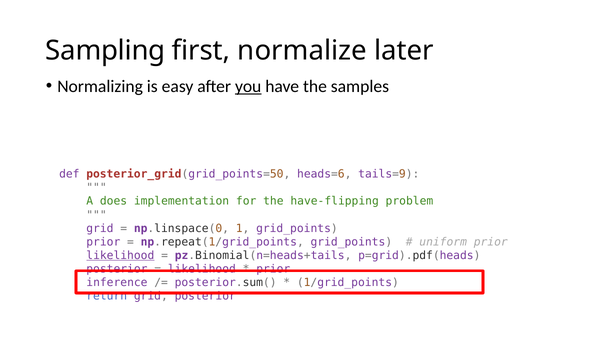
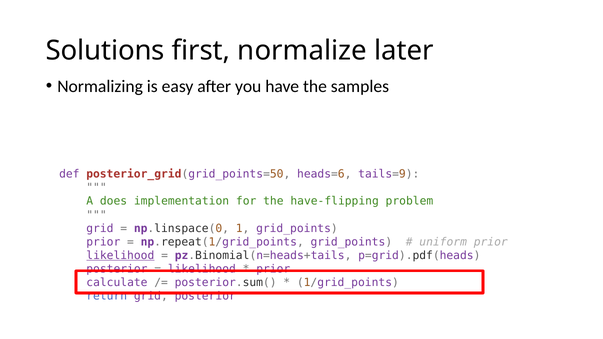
Sampling: Sampling -> Solutions
you underline: present -> none
inference: inference -> calculate
